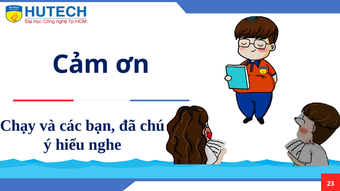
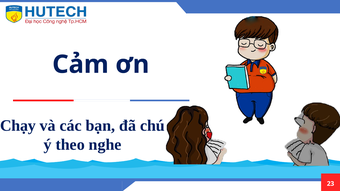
hiểu: hiểu -> theo
